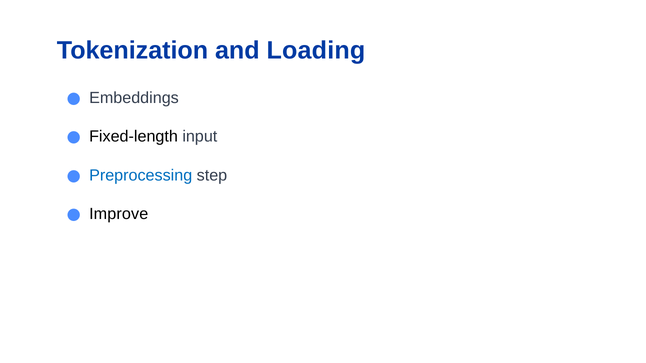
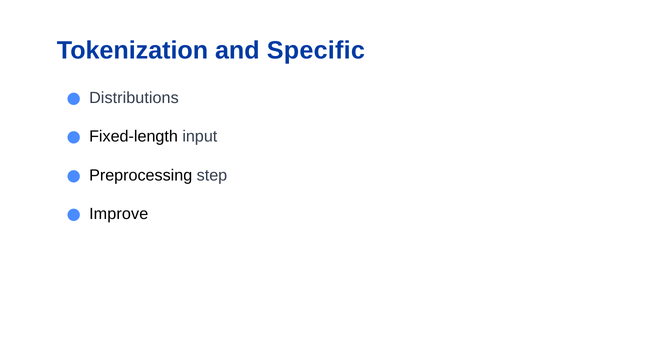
Loading: Loading -> Specific
Embeddings: Embeddings -> Distributions
Preprocessing colour: blue -> black
